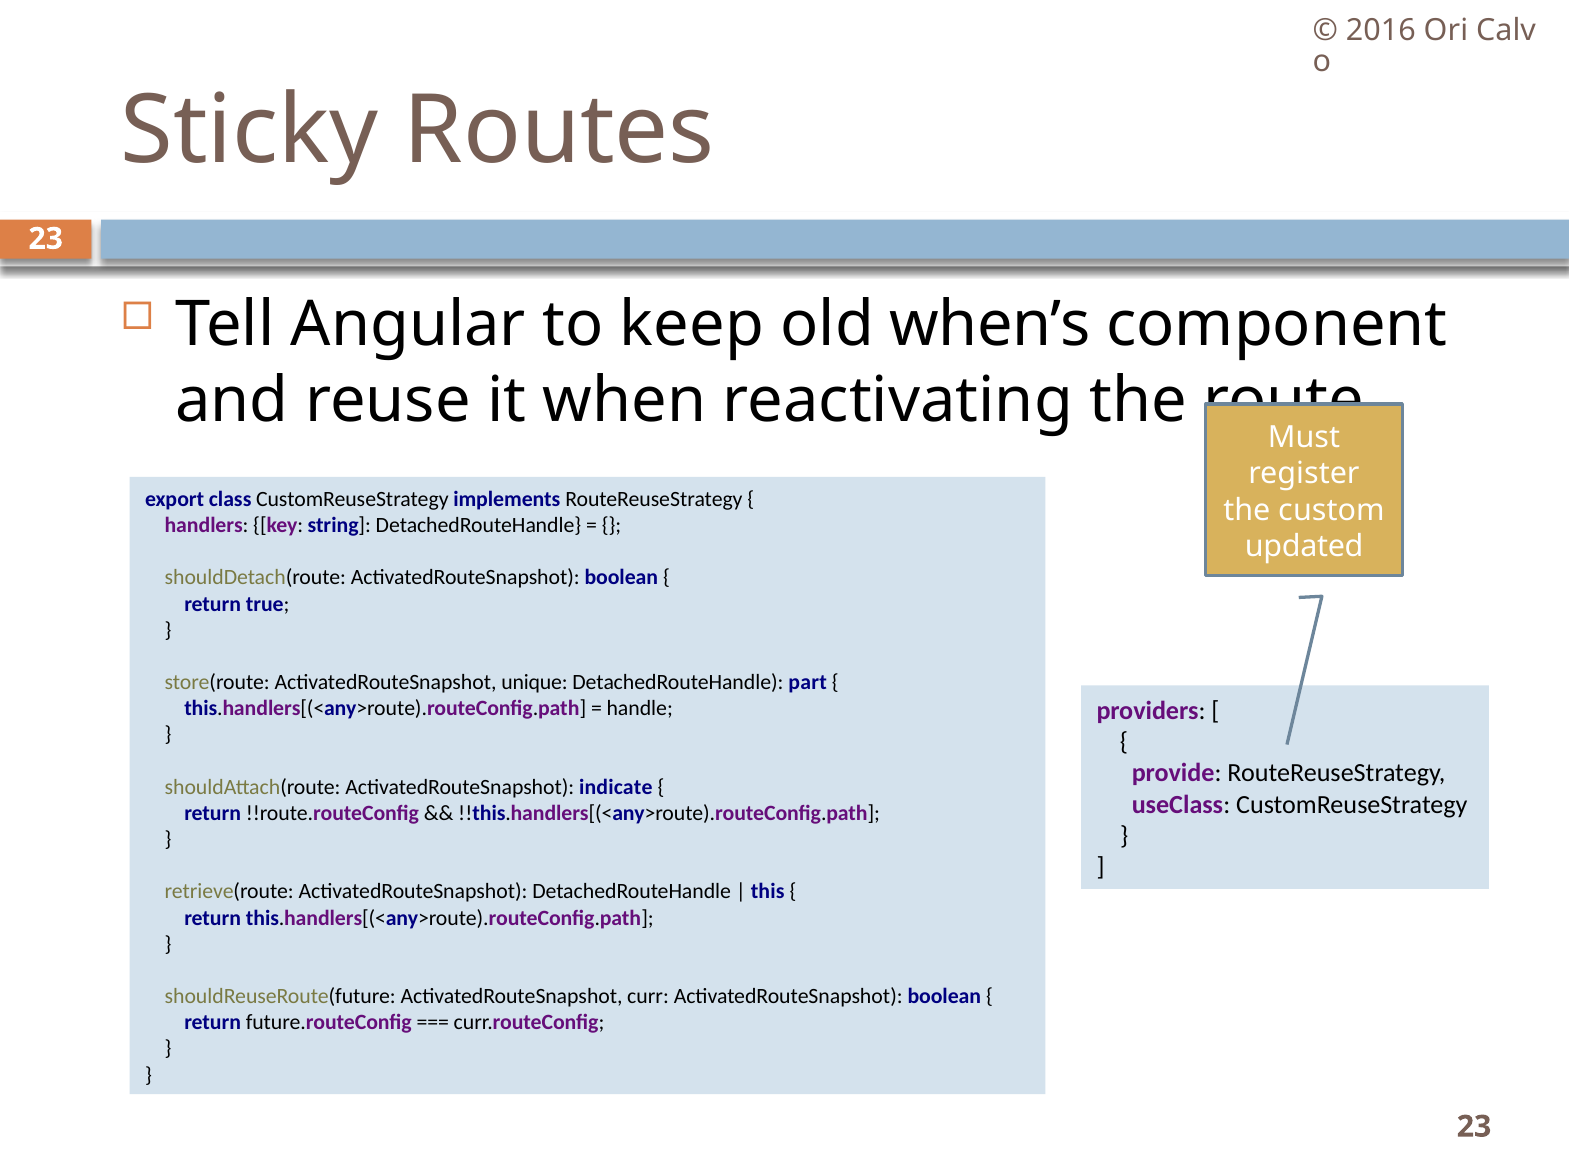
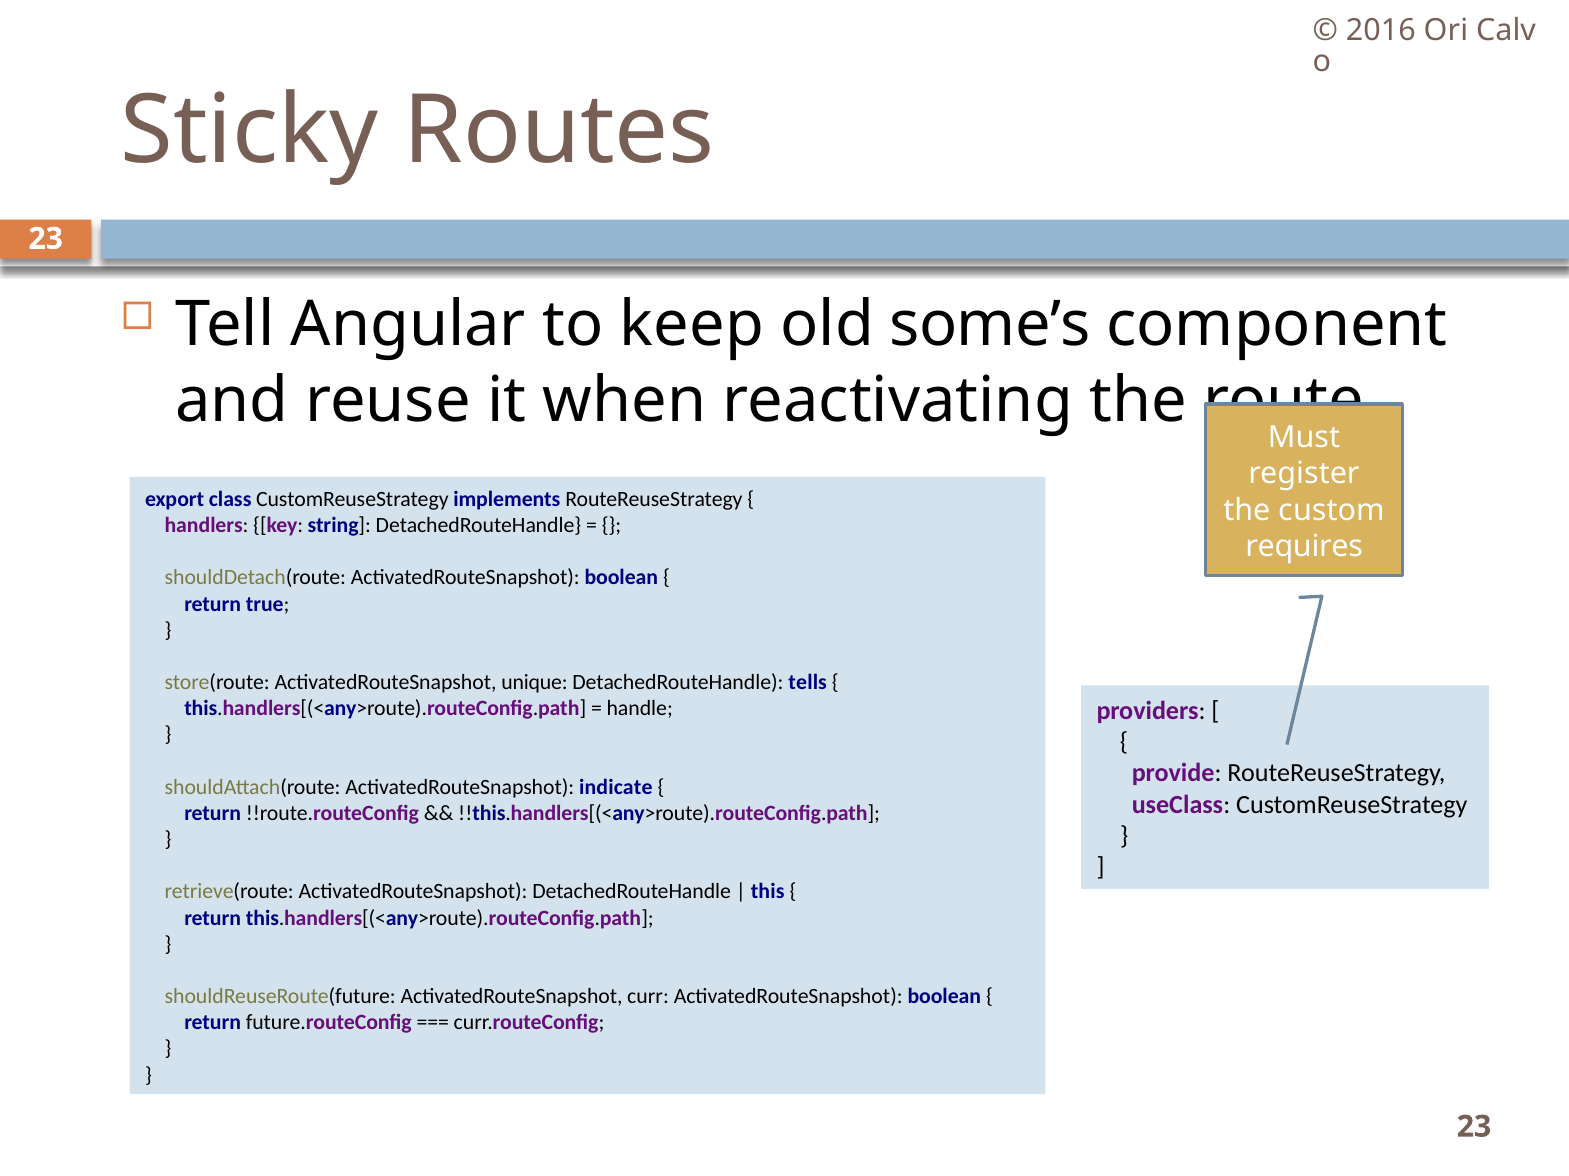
when’s: when’s -> some’s
updated: updated -> requires
part: part -> tells
